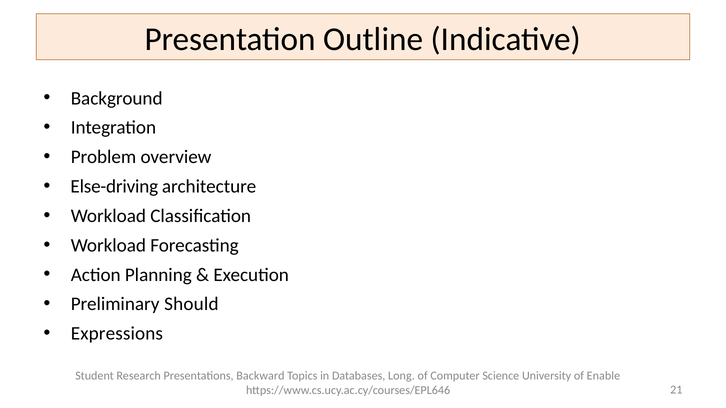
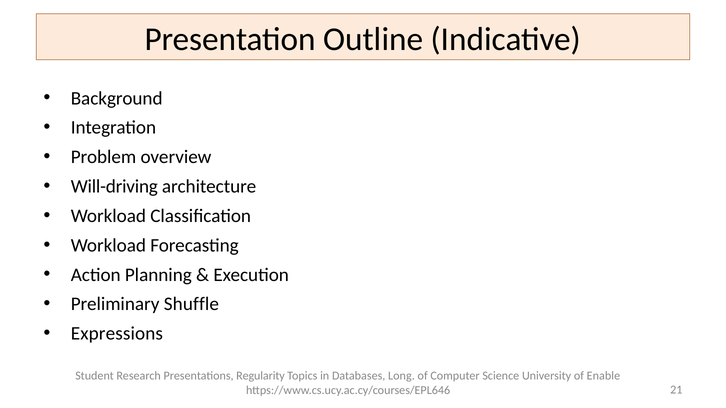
Else-driving: Else-driving -> Will-driving
Should: Should -> Shuffle
Backward: Backward -> Regularity
